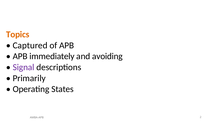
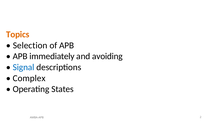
Captured: Captured -> Selection
Signal colour: purple -> blue
Primarily: Primarily -> Complex
